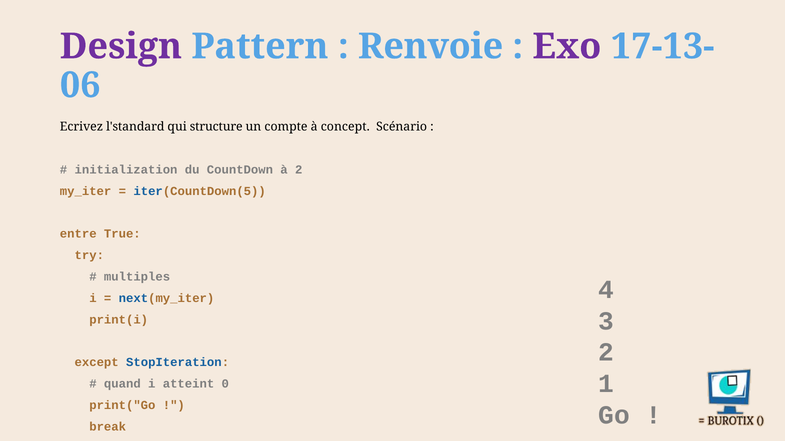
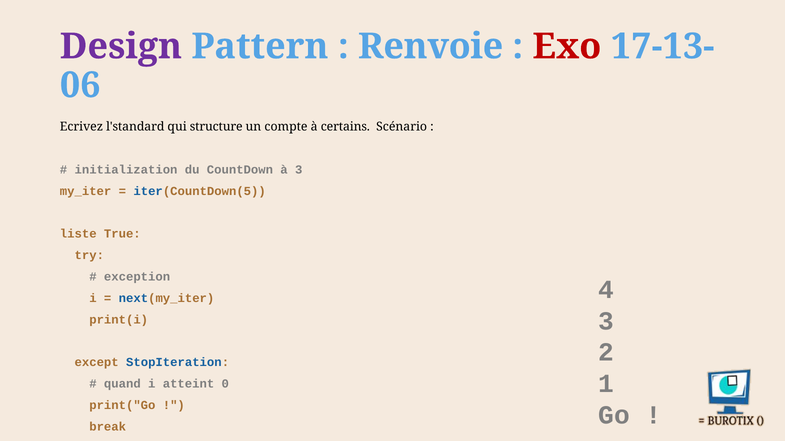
Exo colour: purple -> red
concept: concept -> certains
à 2: 2 -> 3
entre: entre -> liste
multiples: multiples -> exception
